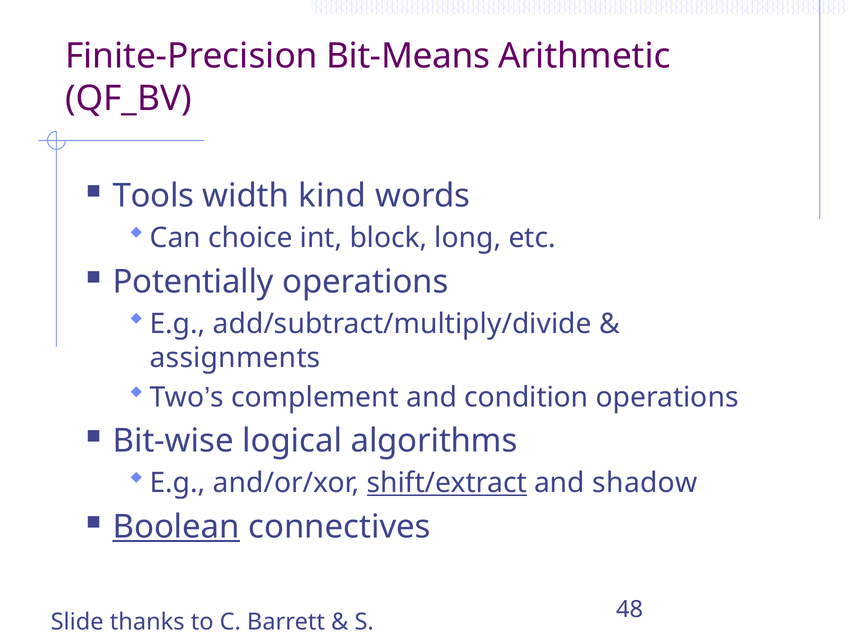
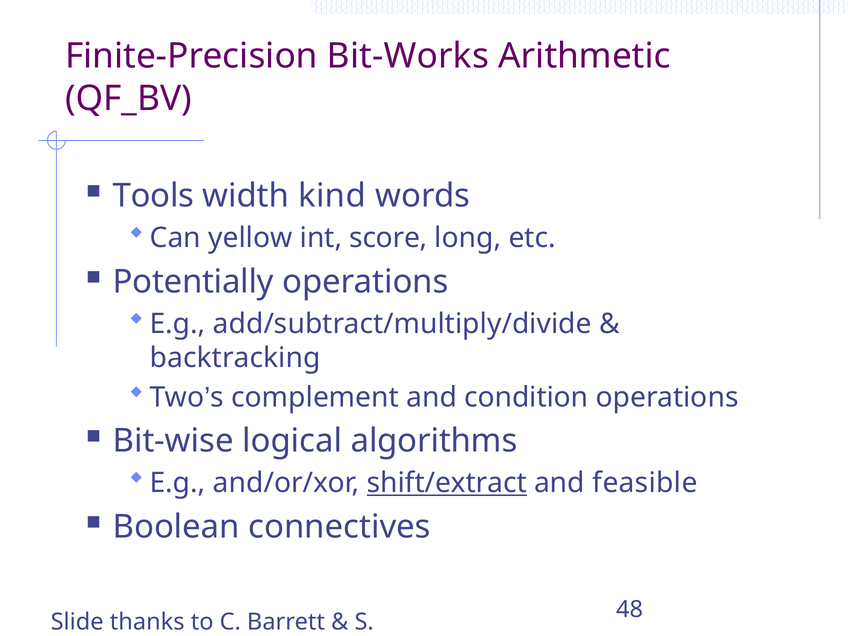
Bit-Means: Bit-Means -> Bit-Works
choice: choice -> yellow
block: block -> score
assignments: assignments -> backtracking
shadow: shadow -> feasible
Boolean underline: present -> none
